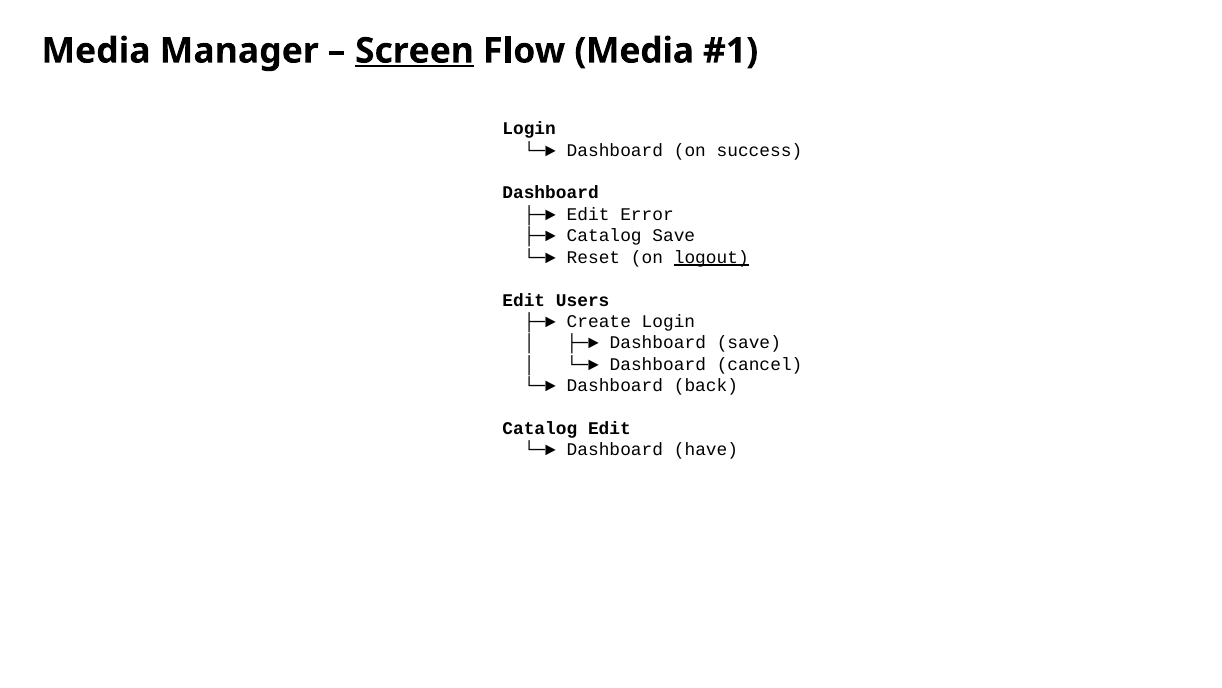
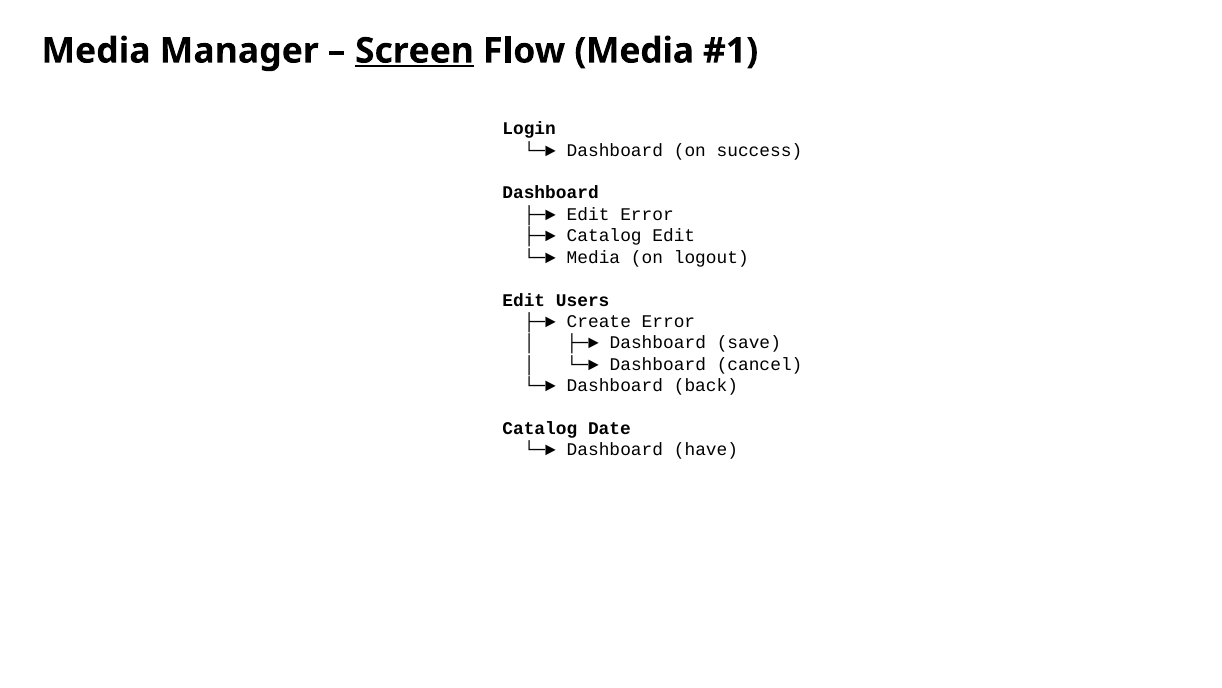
Catalog Save: Save -> Edit
Reset at (593, 257): Reset -> Media
logout underline: present -> none
Create Login: Login -> Error
Catalog Edit: Edit -> Date
